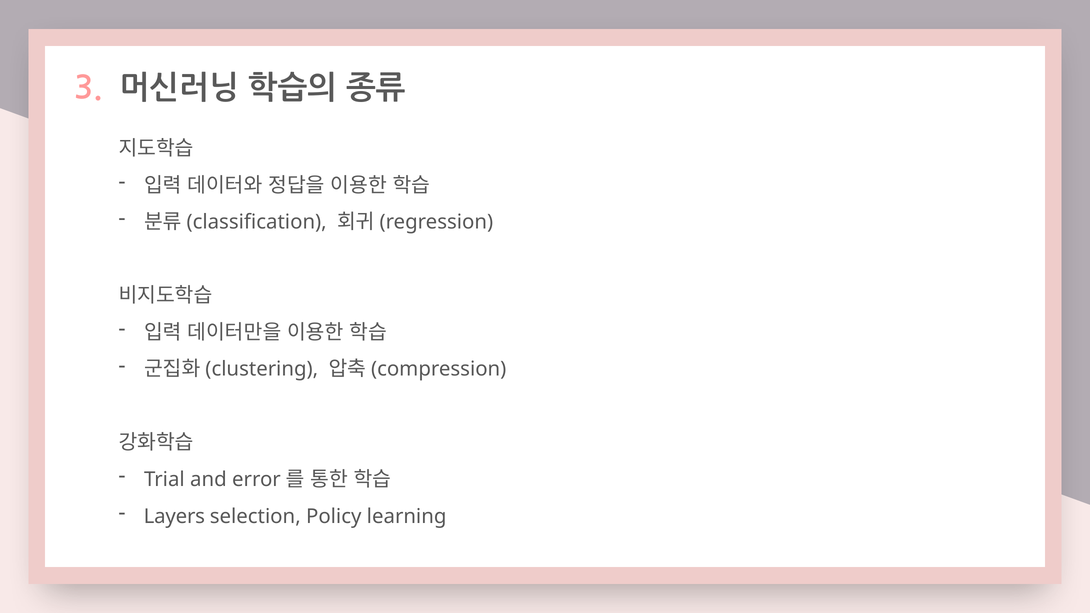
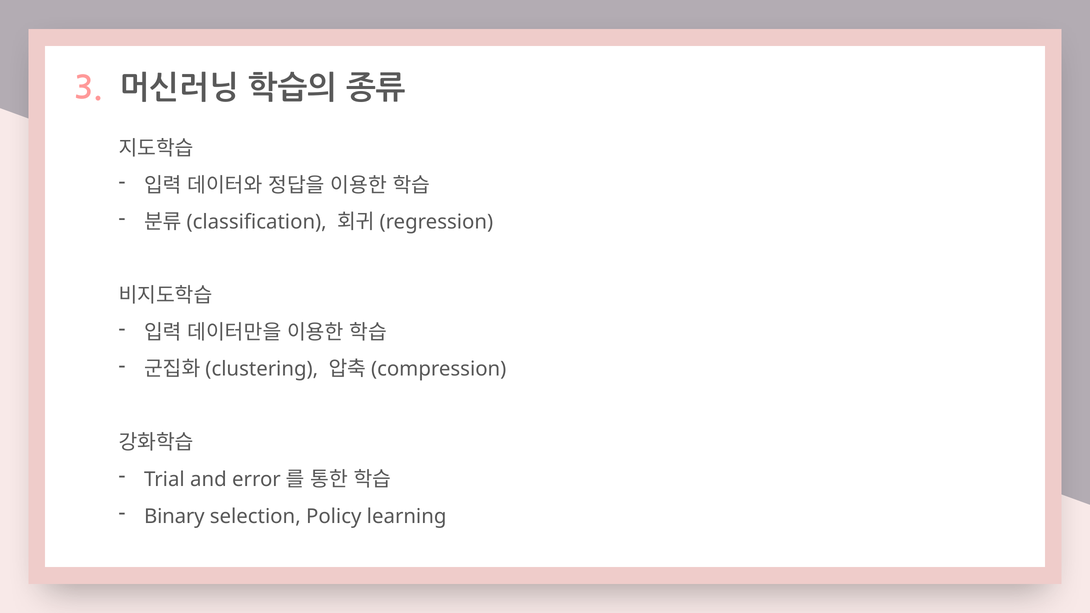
Layers: Layers -> Binary
